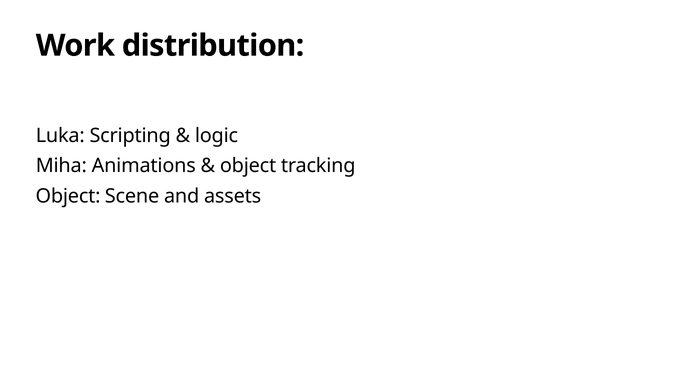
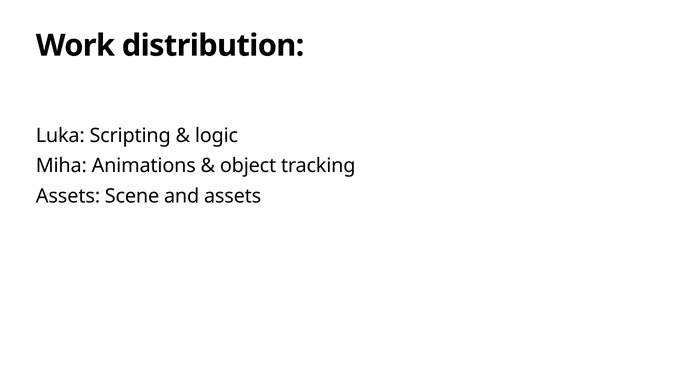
Object at (68, 196): Object -> Assets
